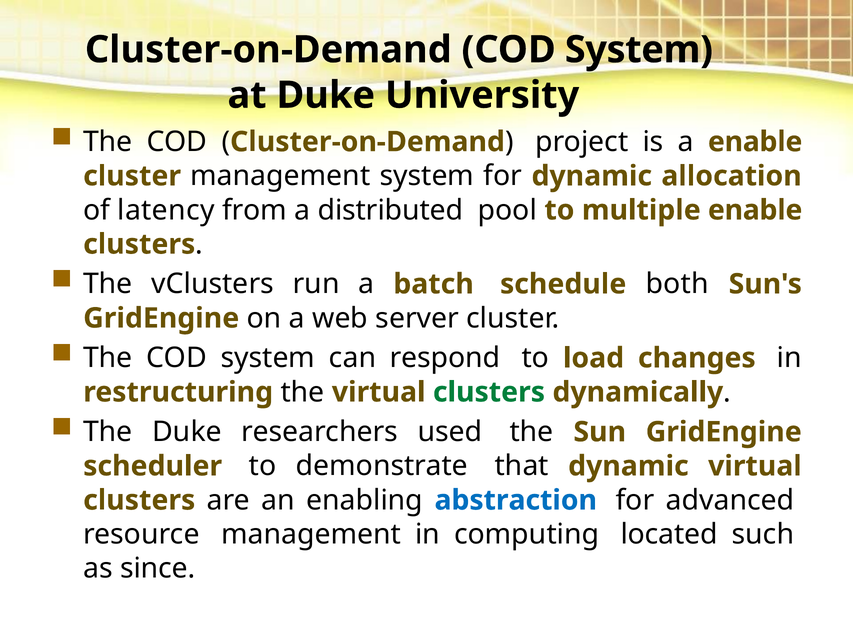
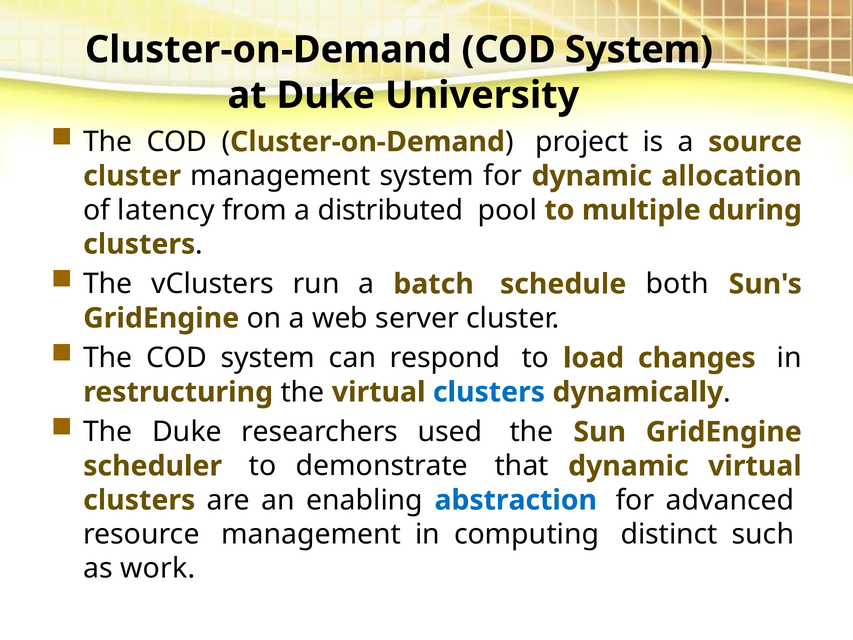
a enable: enable -> source
multiple enable: enable -> during
clusters at (489, 392) colour: green -> blue
located: located -> distinct
since: since -> work
